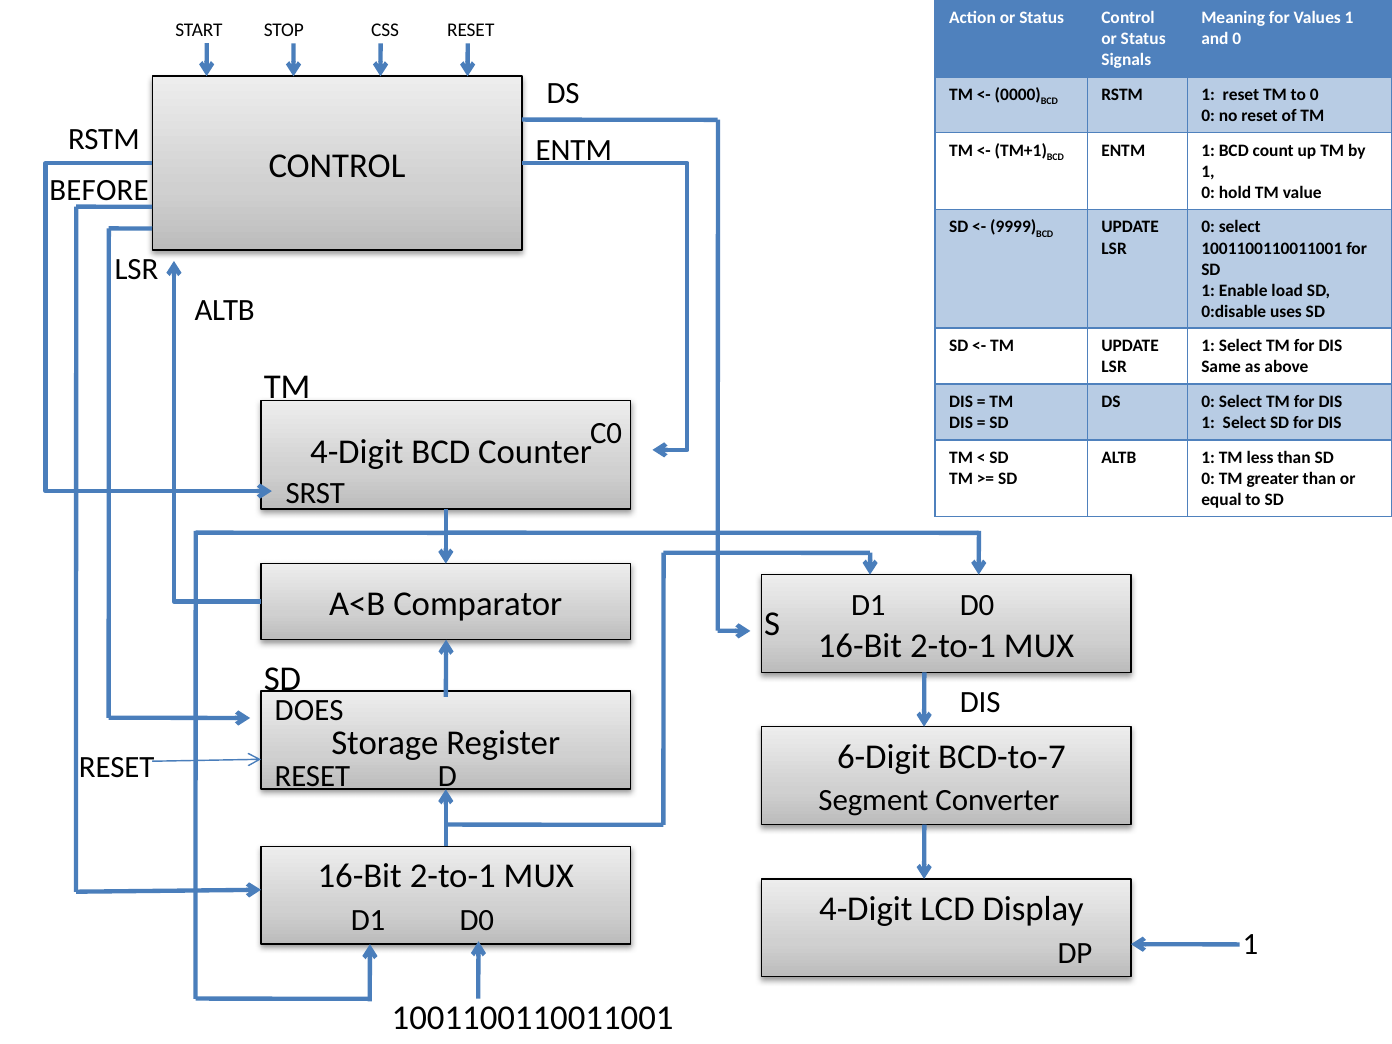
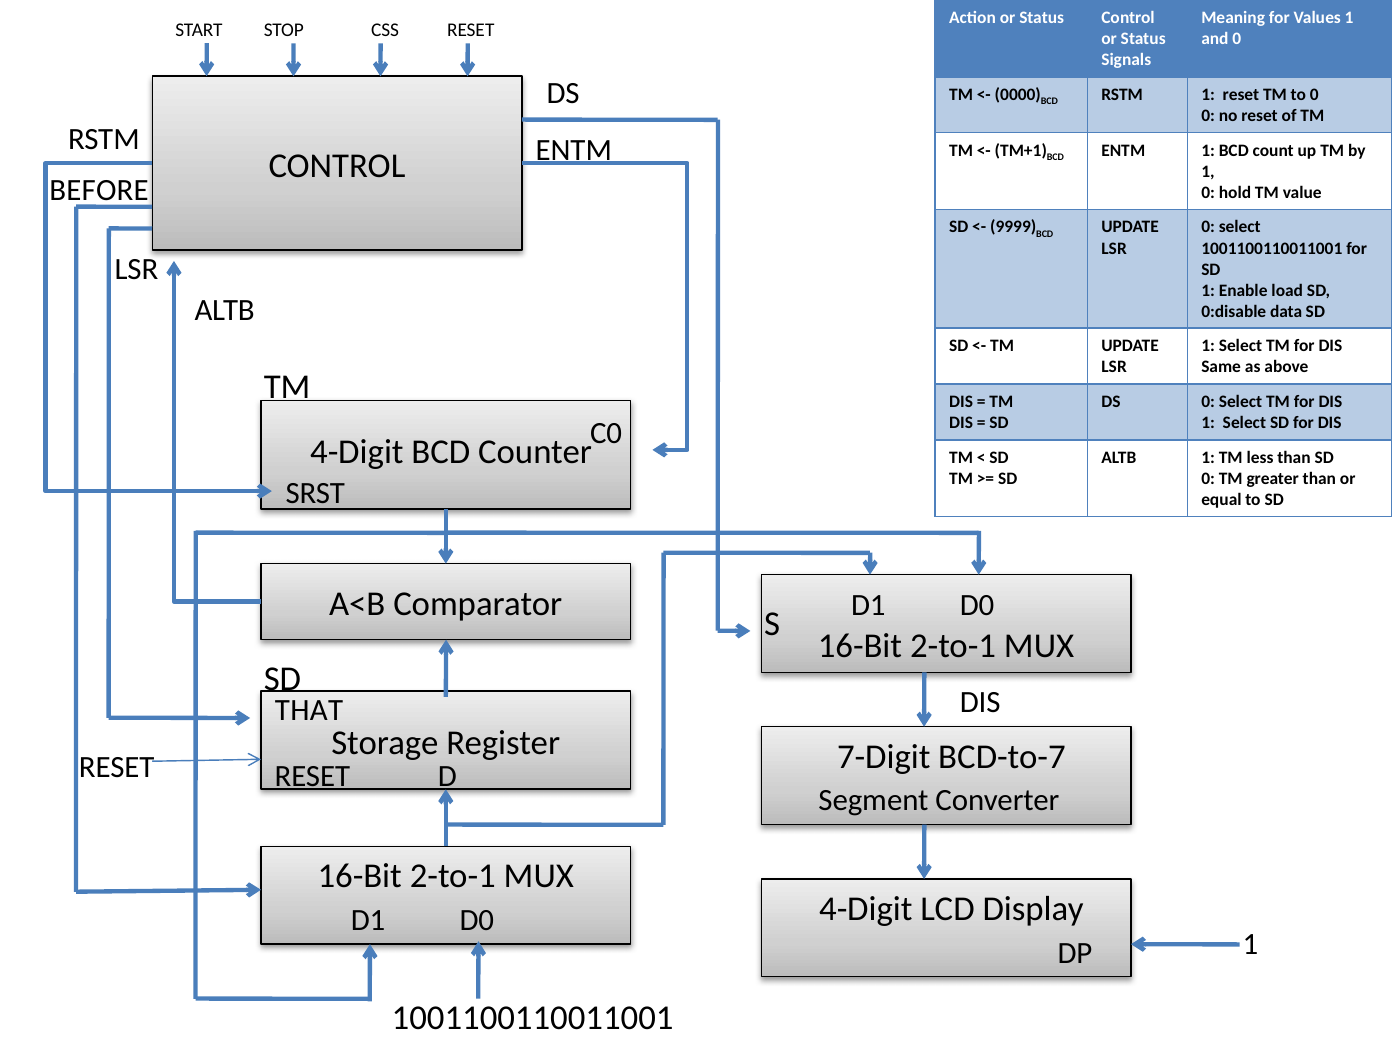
uses: uses -> data
DOES: DOES -> THAT
6-Digit: 6-Digit -> 7-Digit
